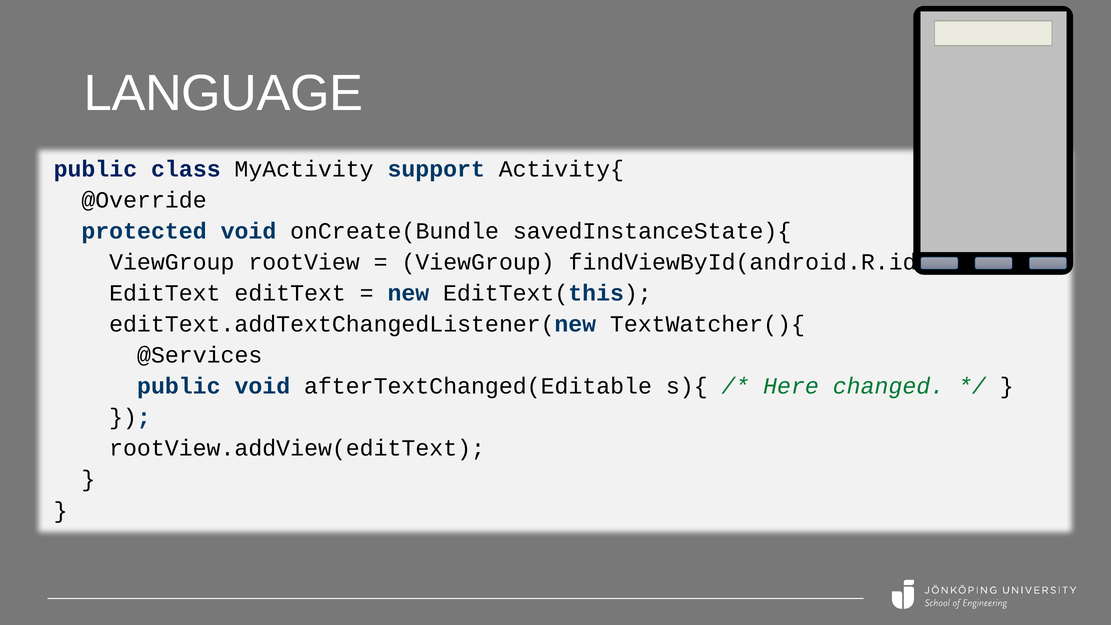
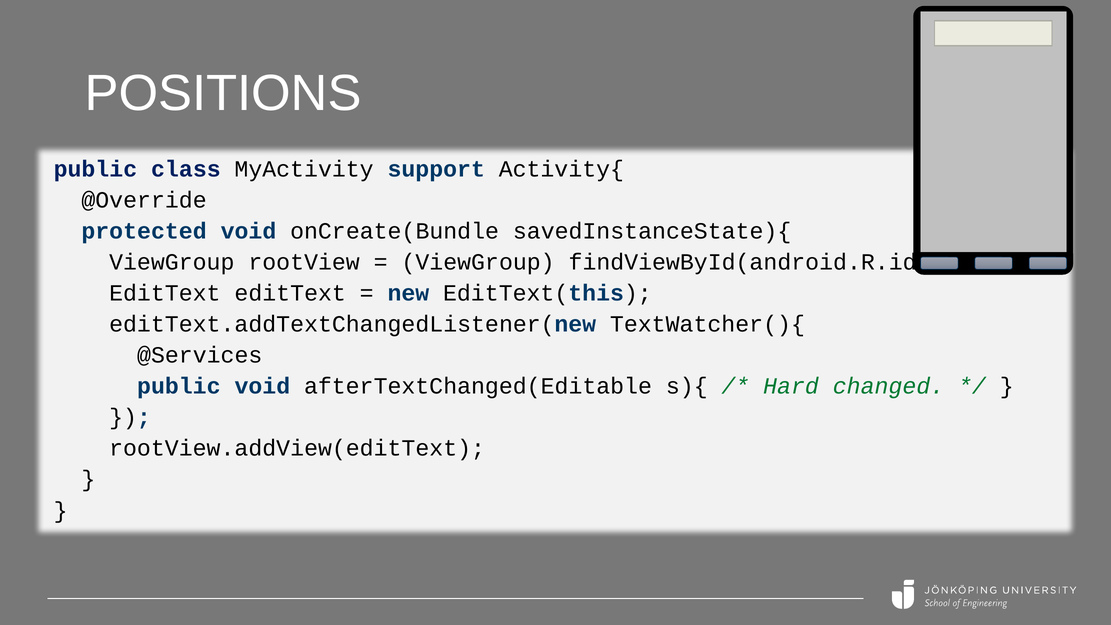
LANGUAGE: LANGUAGE -> POSITIONS
Here: Here -> Hard
